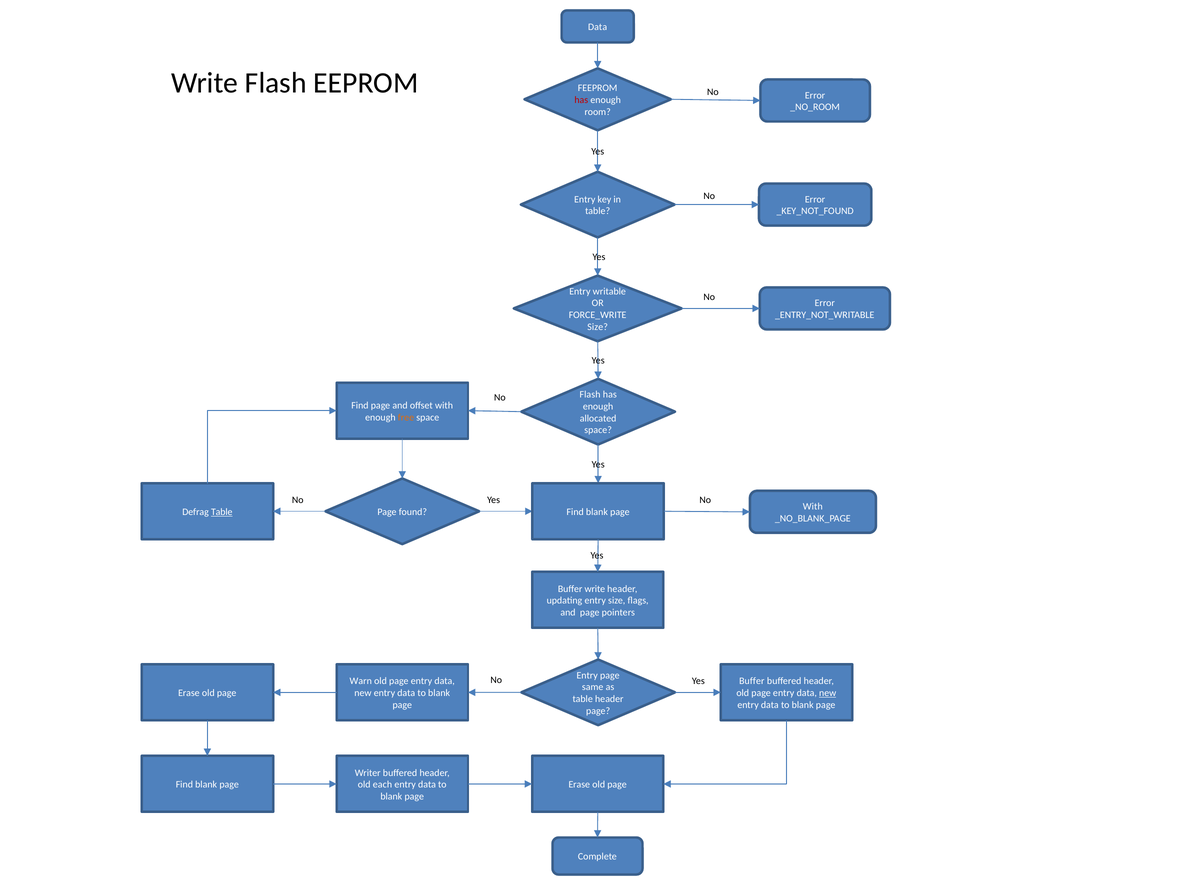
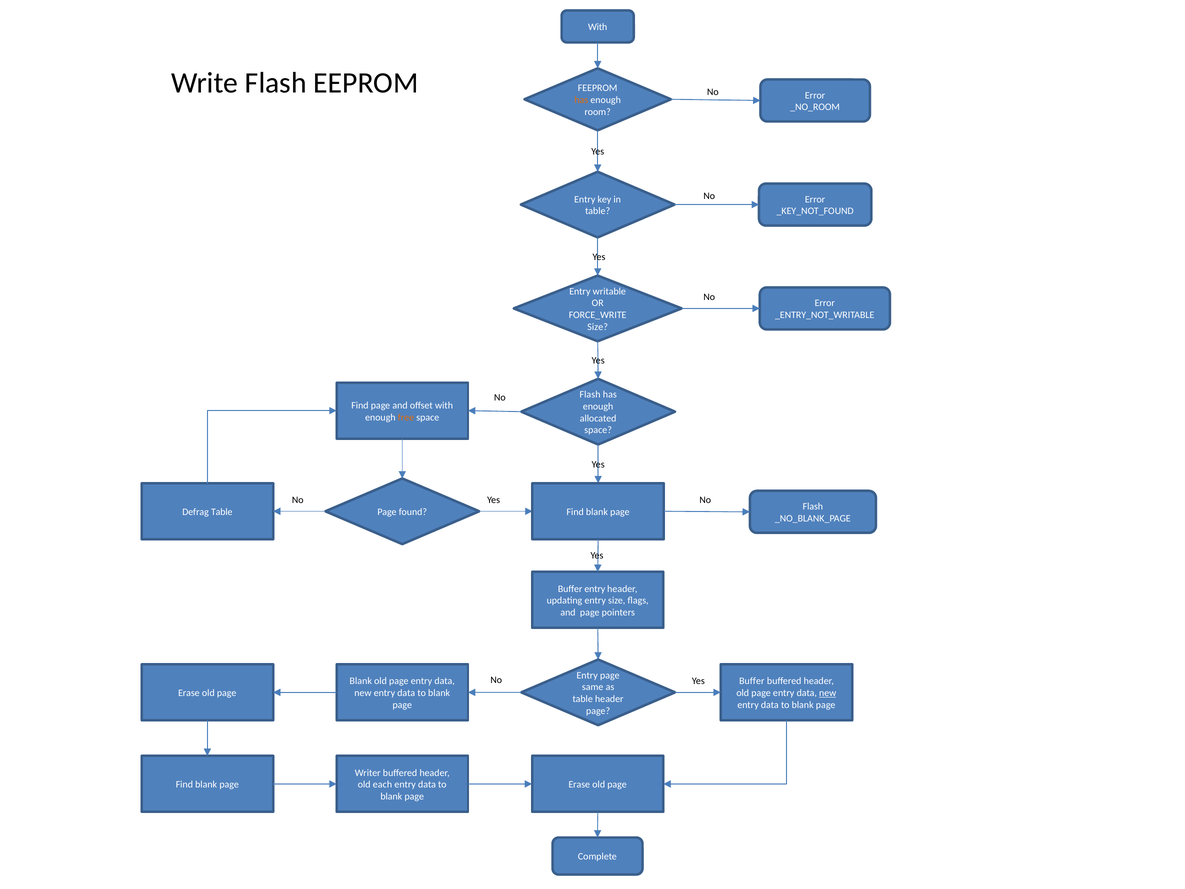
Data at (598, 27): Data -> With
has at (581, 100) colour: red -> orange
With at (813, 506): With -> Flash
Table at (222, 512) underline: present -> none
Buffer write: write -> entry
Warn at (361, 681): Warn -> Blank
